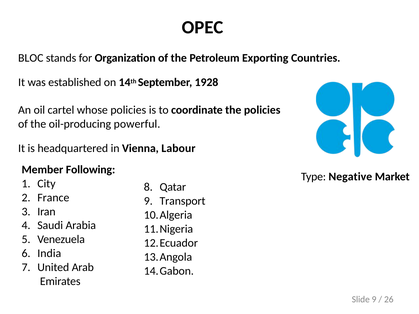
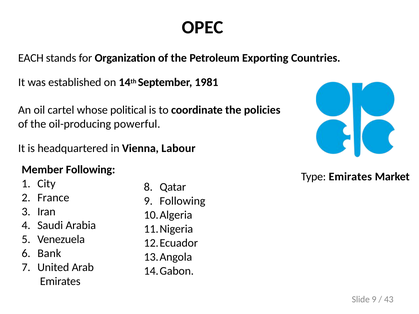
BLOC: BLOC -> EACH
1928: 1928 -> 1981
whose policies: policies -> political
Type Negative: Negative -> Emirates
9 Transport: Transport -> Following
India: India -> Bank
26: 26 -> 43
